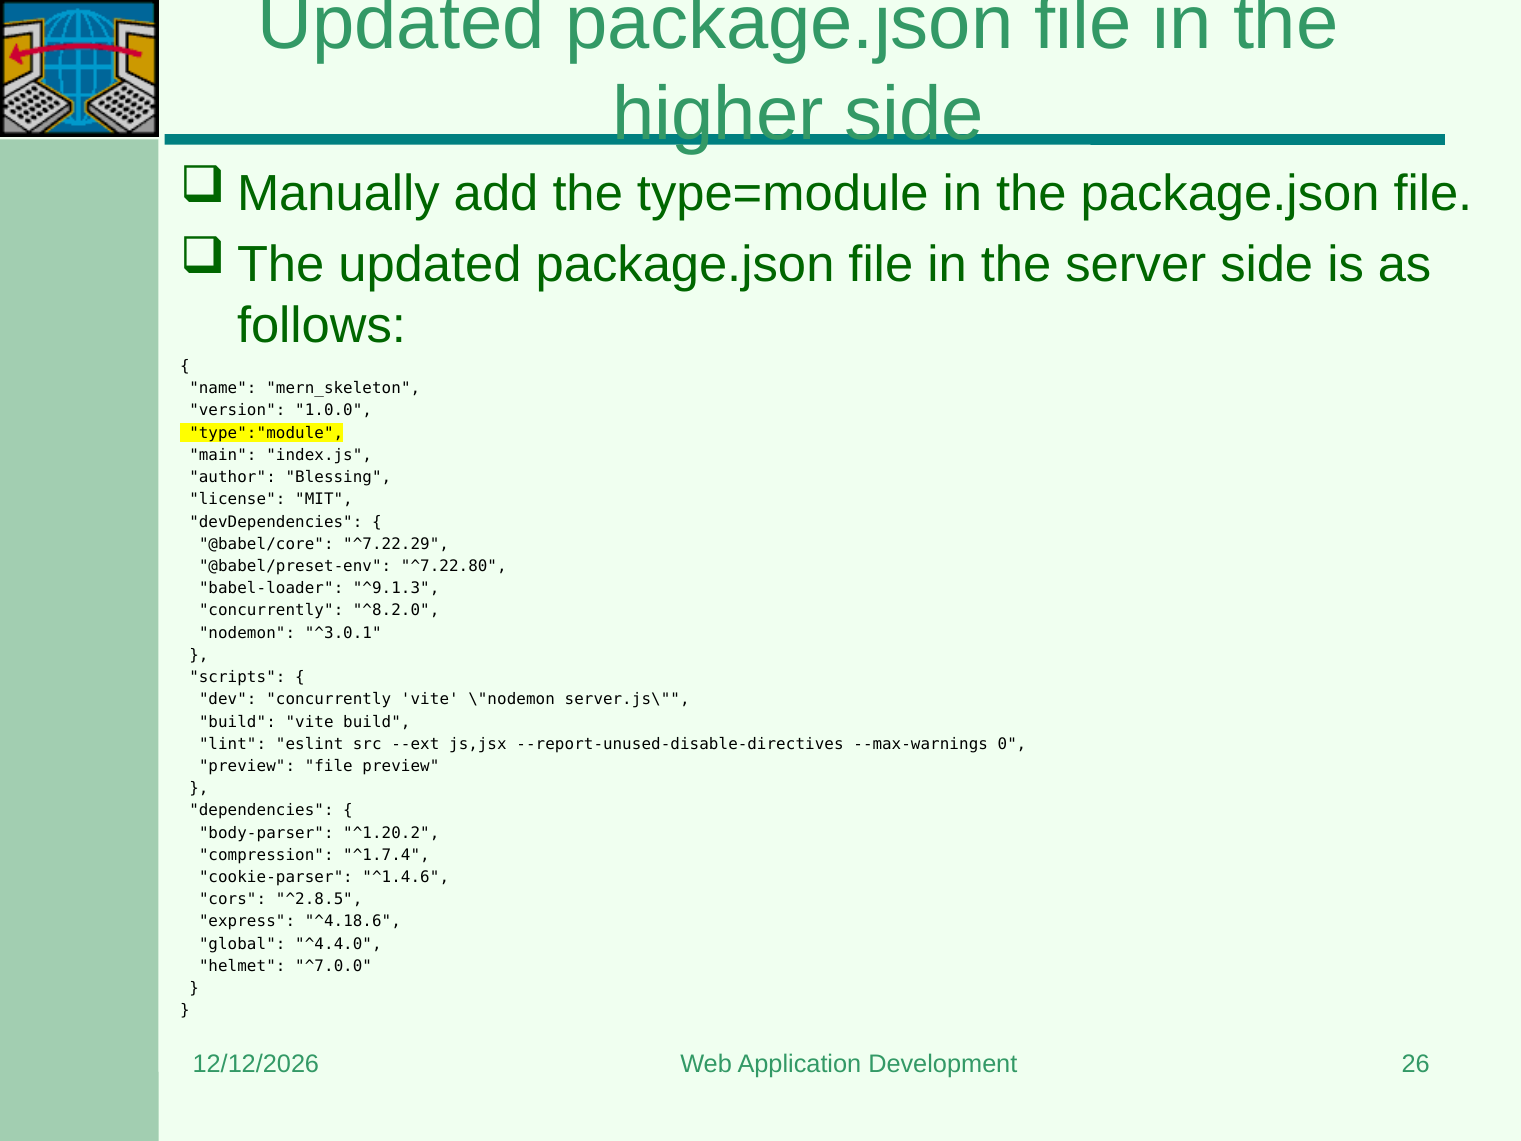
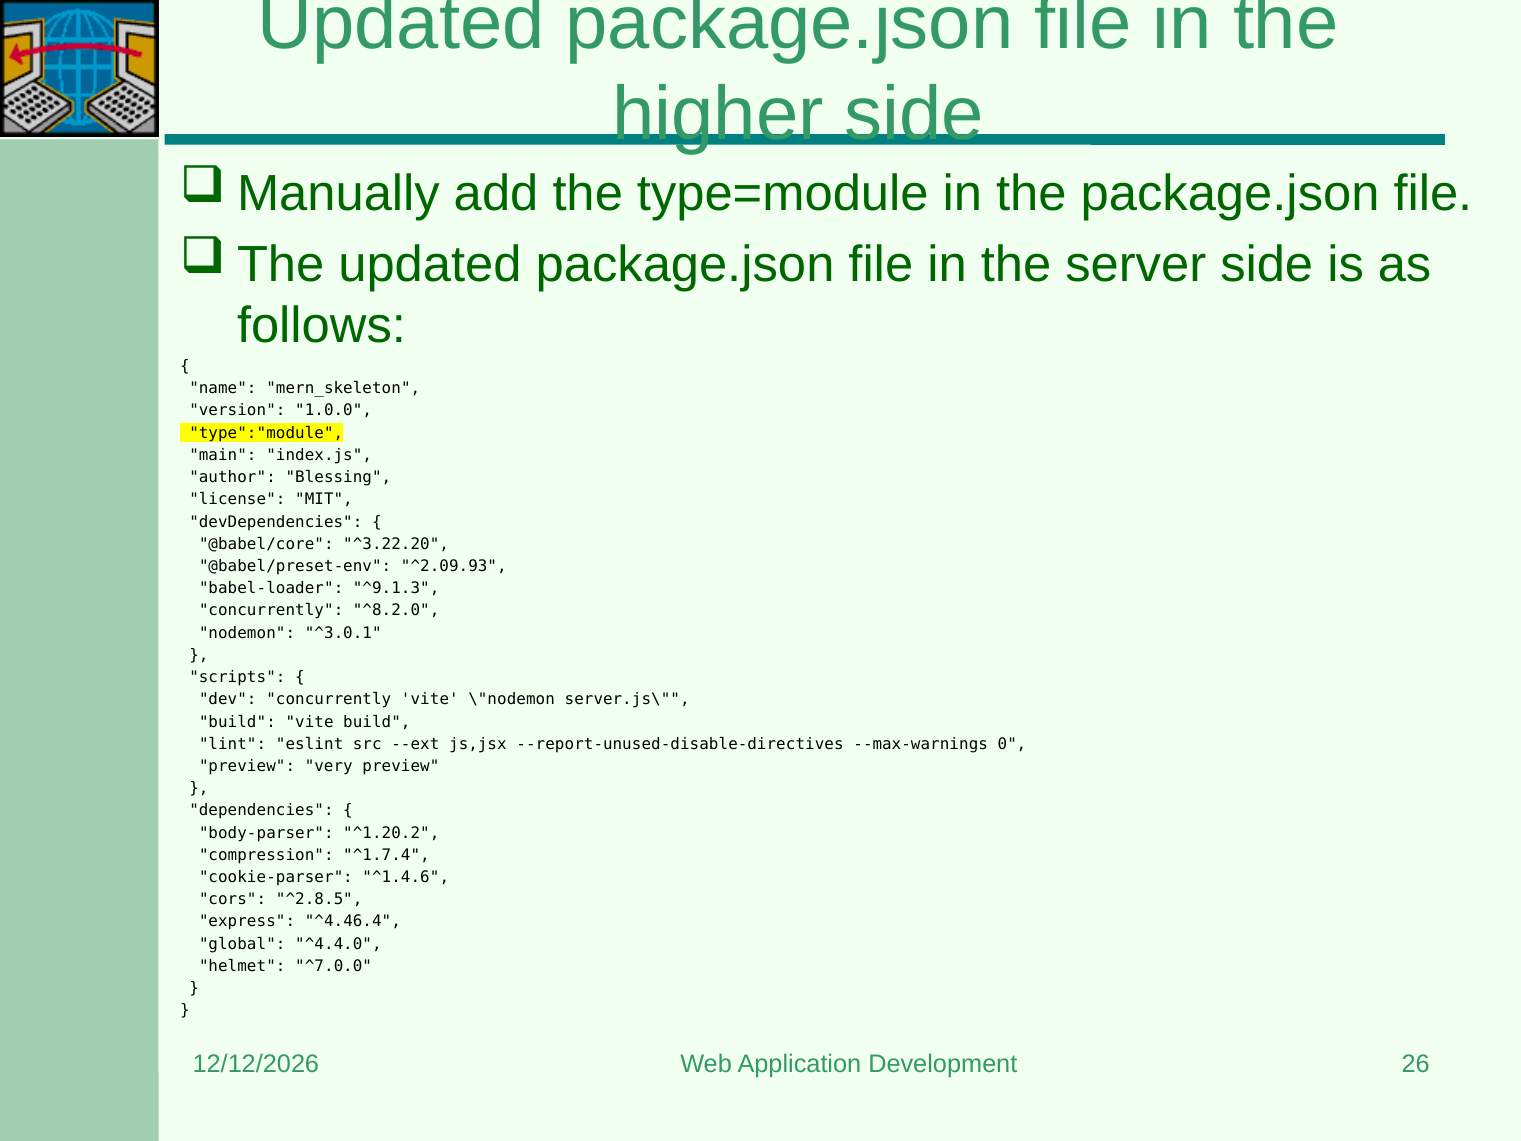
^7.22.29: ^7.22.29 -> ^3.22.20
^7.22.80: ^7.22.80 -> ^2.09.93
preview file: file -> very
^4.18.6: ^4.18.6 -> ^4.46.4
